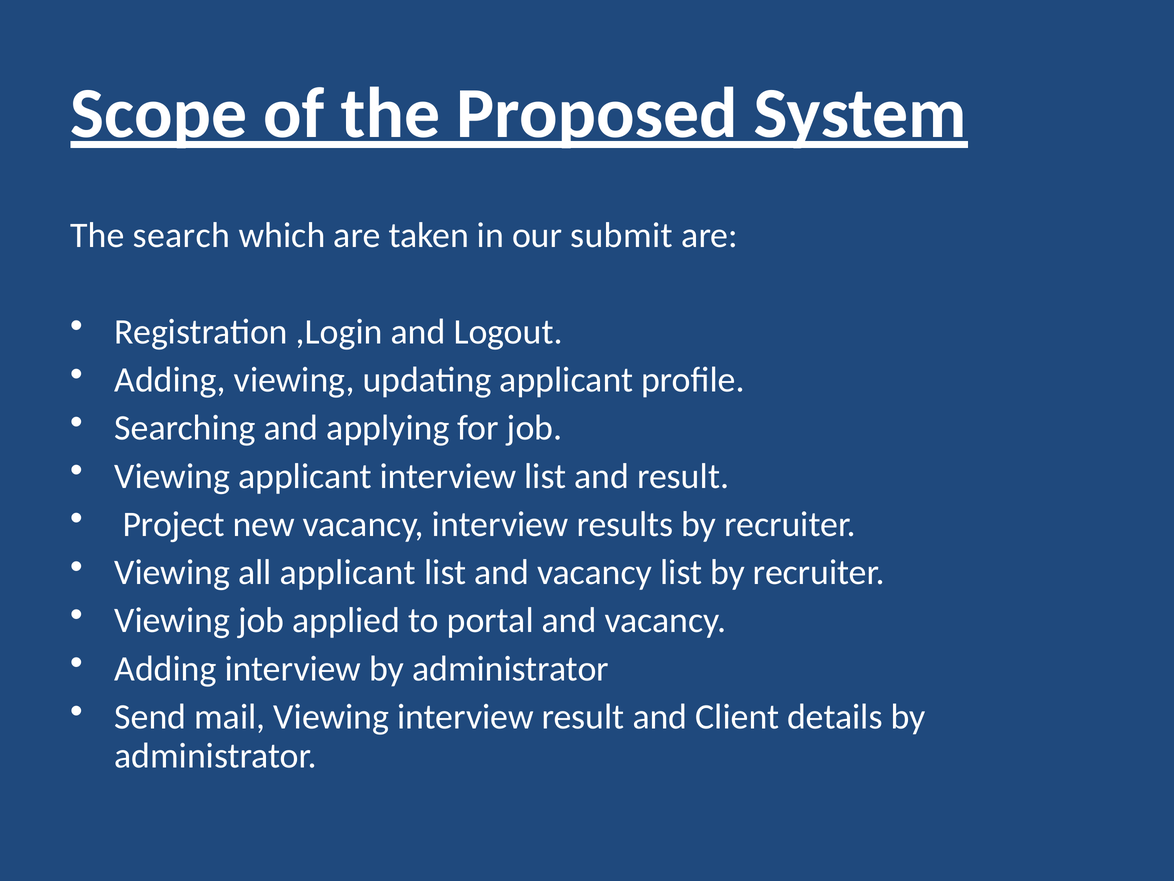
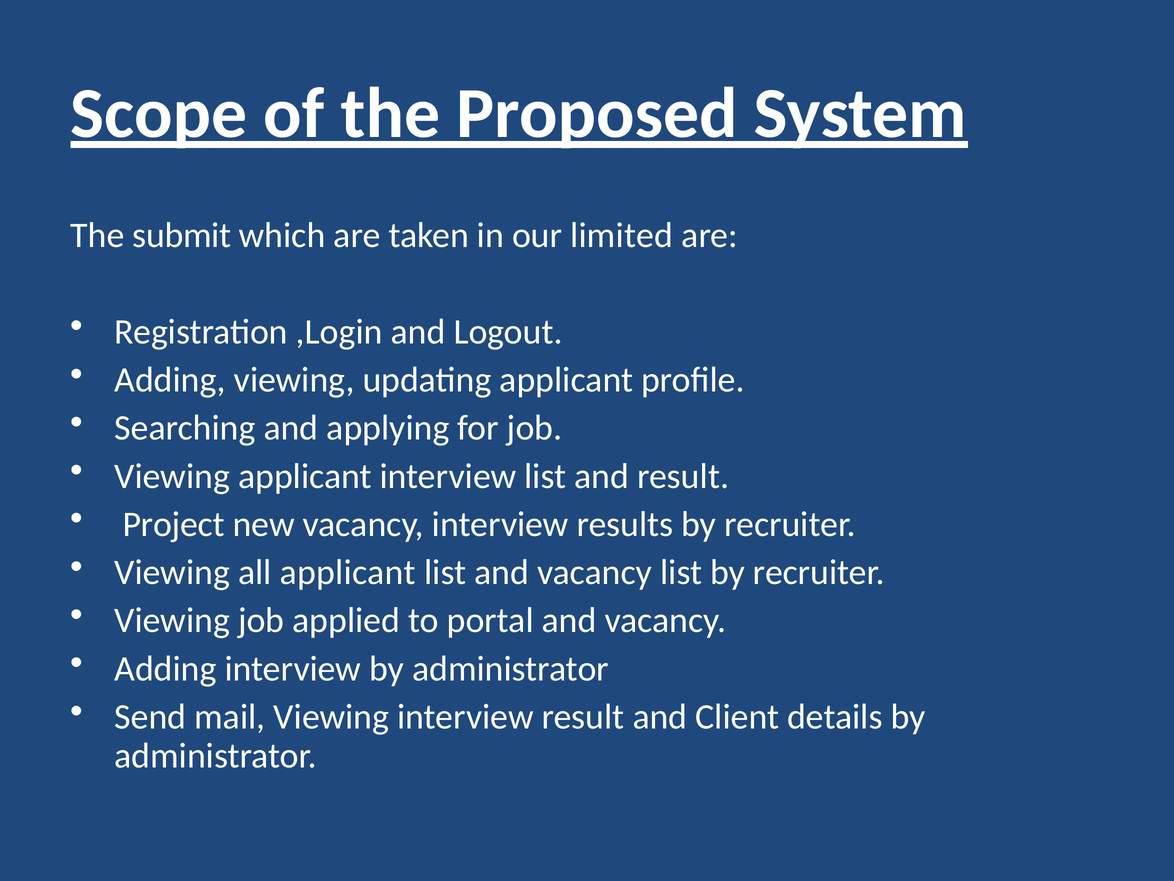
search: search -> submit
submit: submit -> limited
